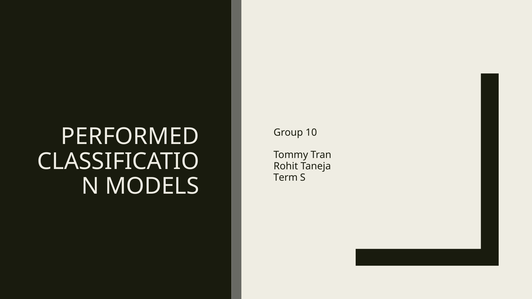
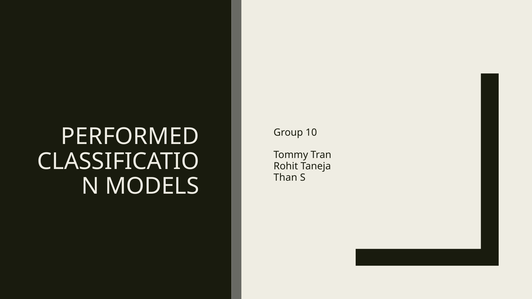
Term: Term -> Than
